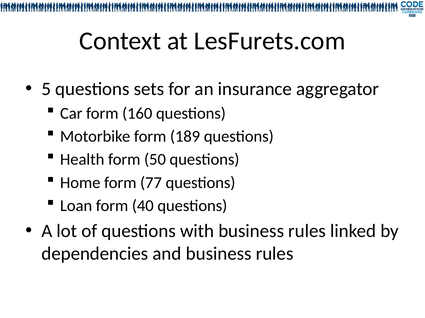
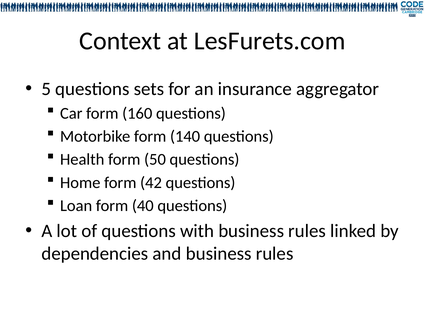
189: 189 -> 140
77: 77 -> 42
